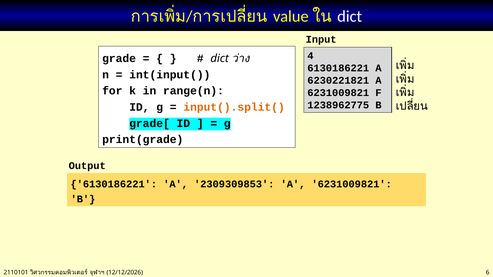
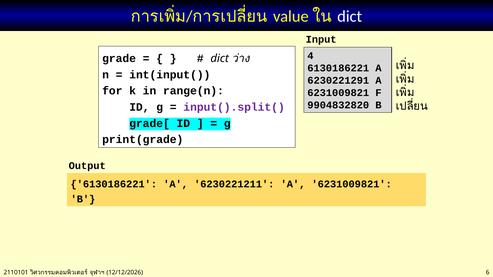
6230221821: 6230221821 -> 6230221291
1238962775: 1238962775 -> 9904832820
input().split( colour: orange -> purple
2309309853: 2309309853 -> 6230221211
